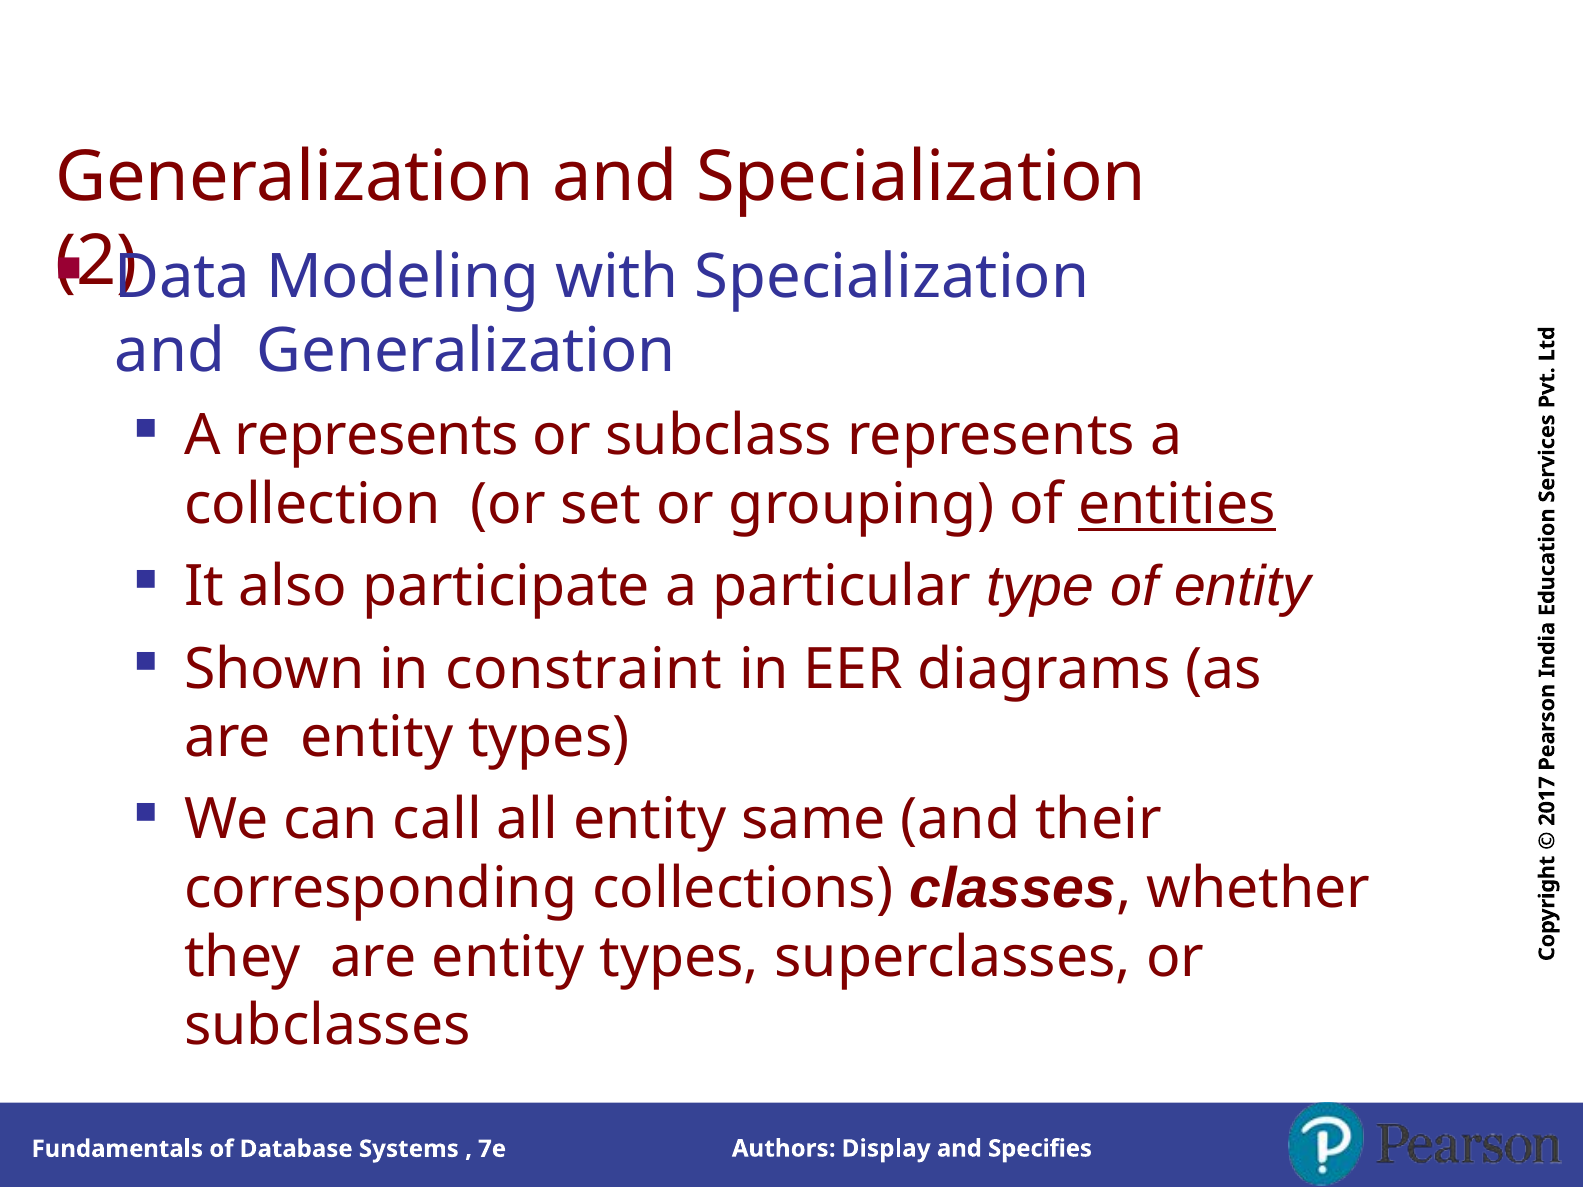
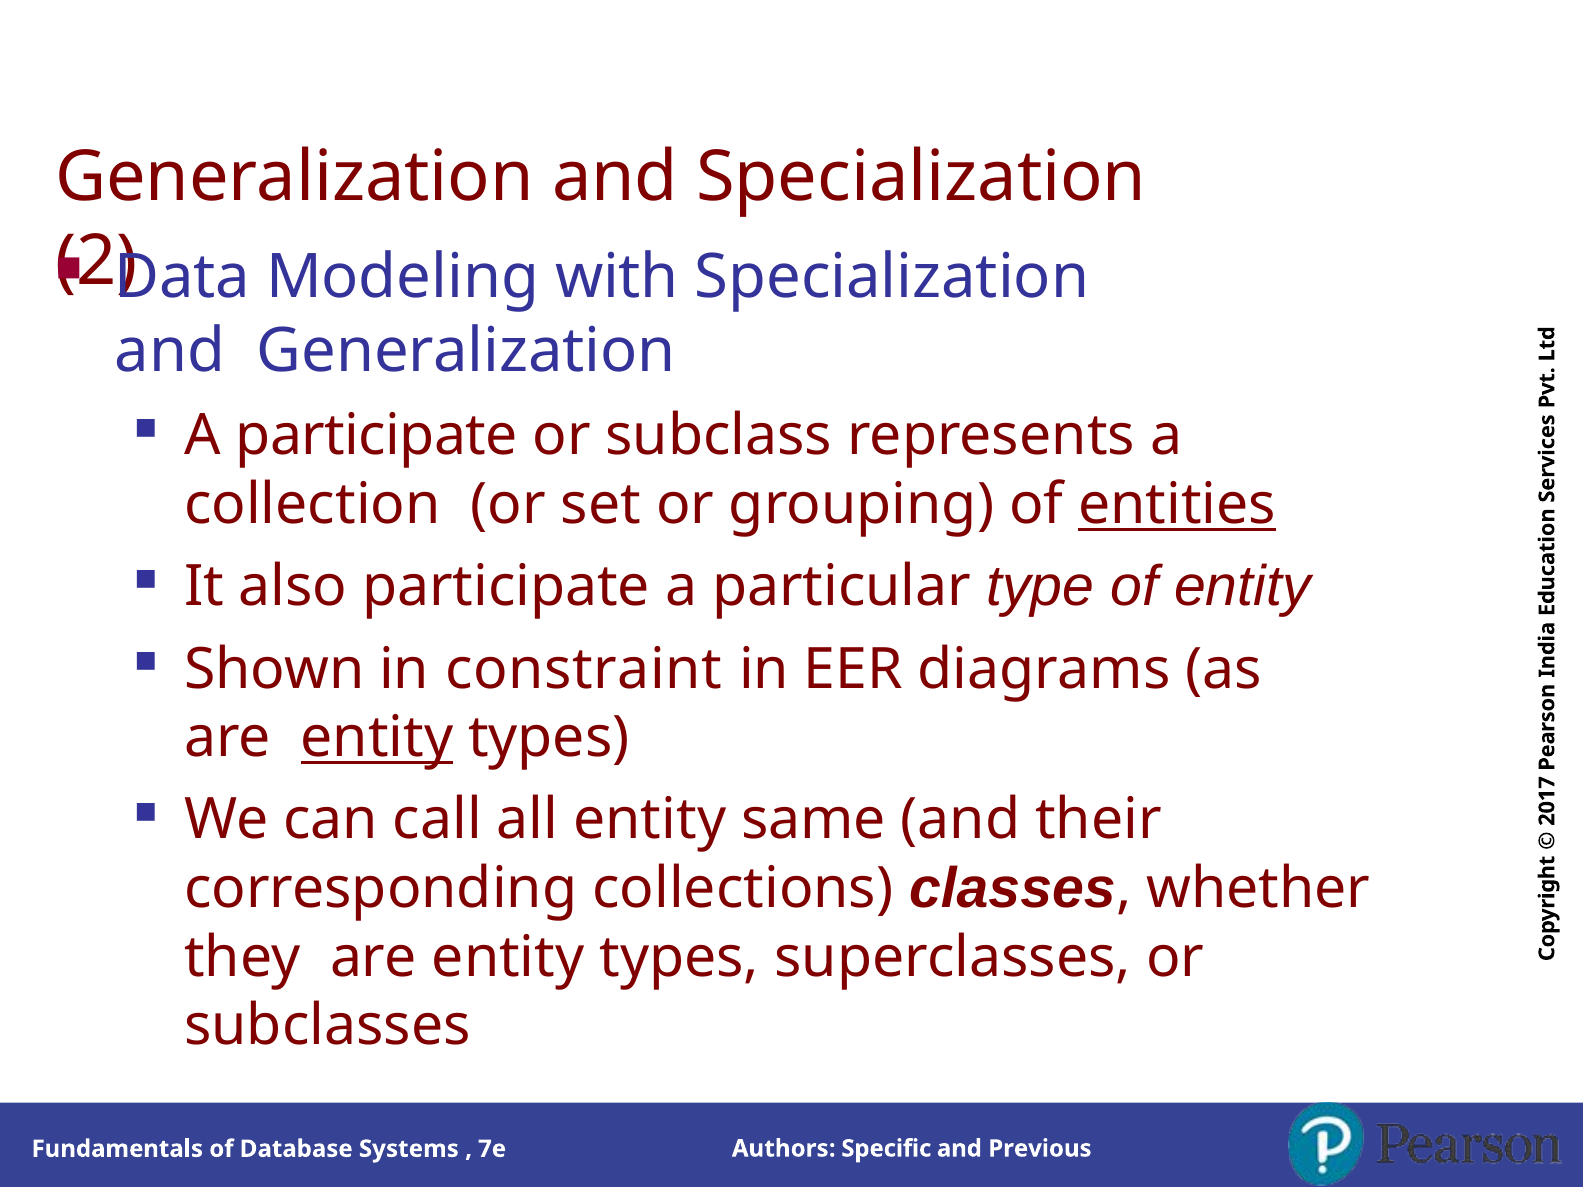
A represents: represents -> participate
entity at (377, 738) underline: none -> present
Display: Display -> Specific
Specifies: Specifies -> Previous
